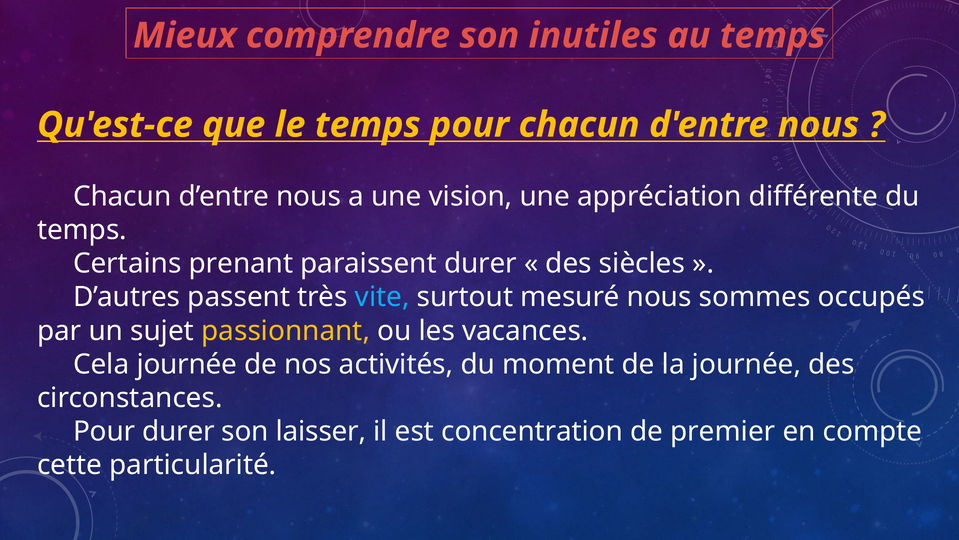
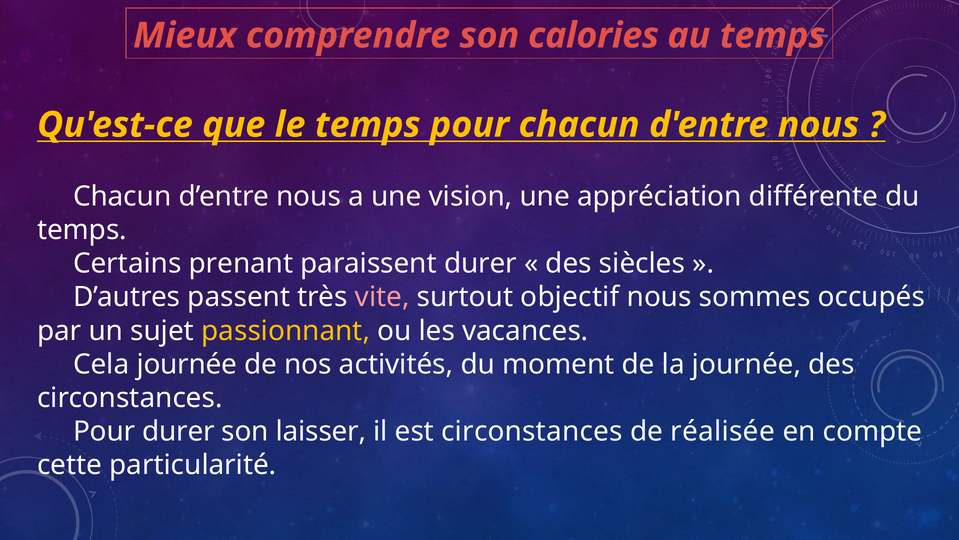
inutiles: inutiles -> calories
vite colour: light blue -> pink
mesuré: mesuré -> objectif
est concentration: concentration -> circonstances
premier: premier -> réalisée
